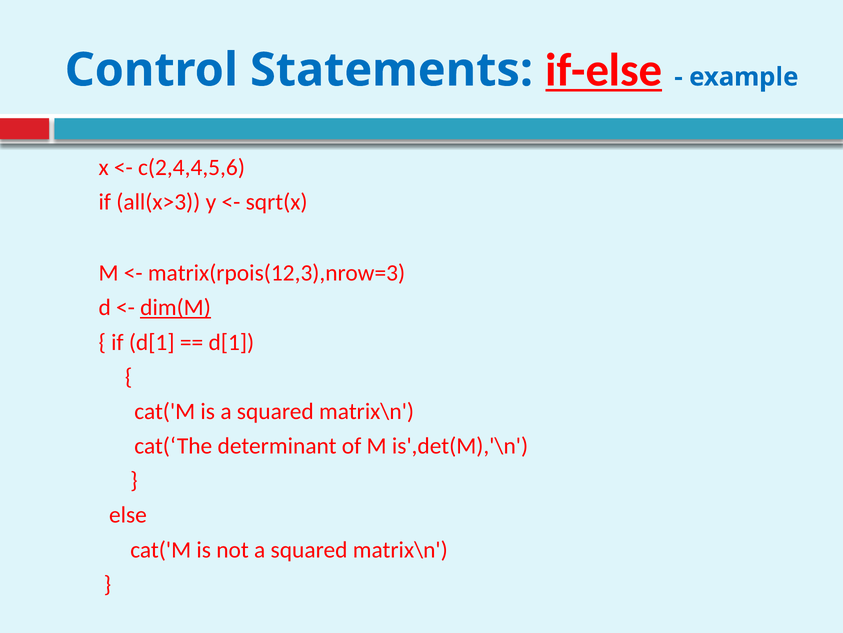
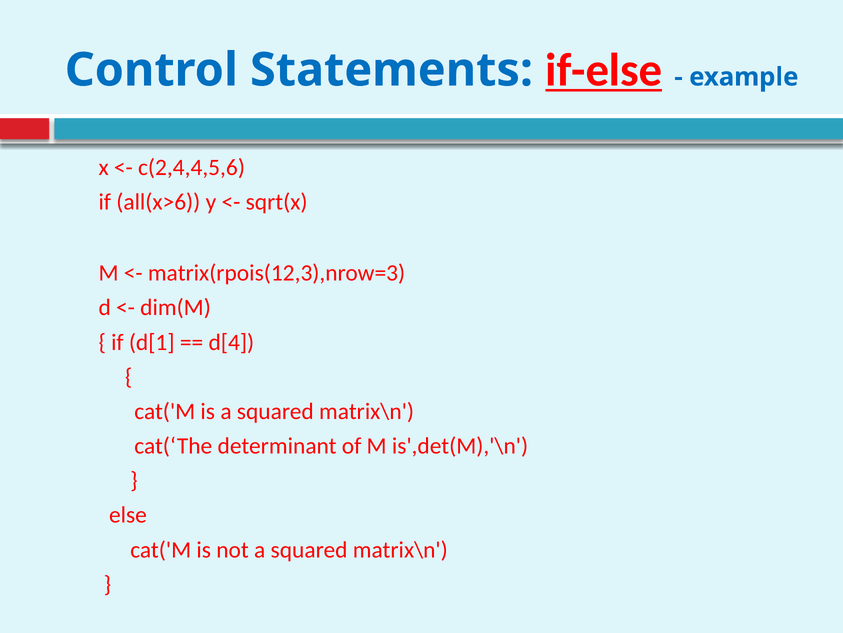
all(x>3: all(x>3 -> all(x>6
dim(M underline: present -> none
d[1 at (231, 342): d[1 -> d[4
